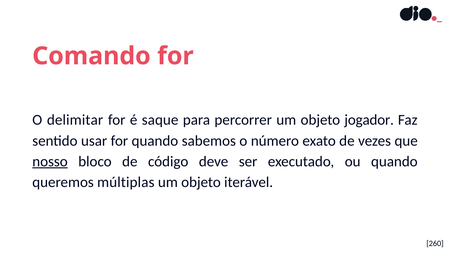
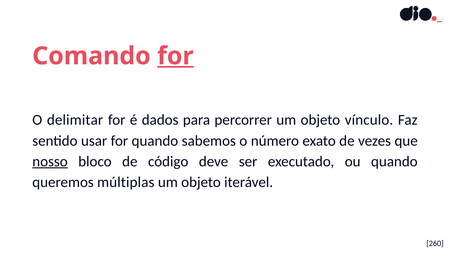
for at (175, 56) underline: none -> present
saque: saque -> dados
jogador: jogador -> vínculo
